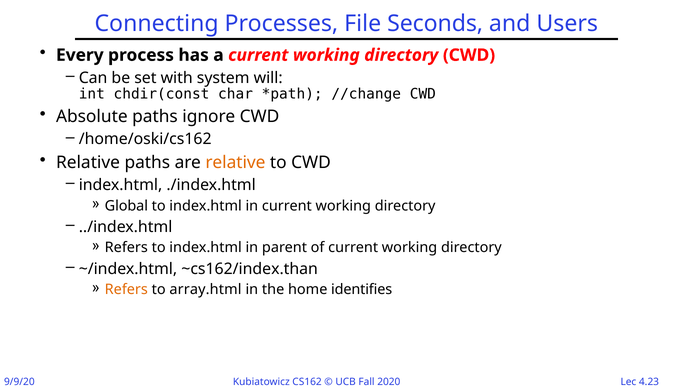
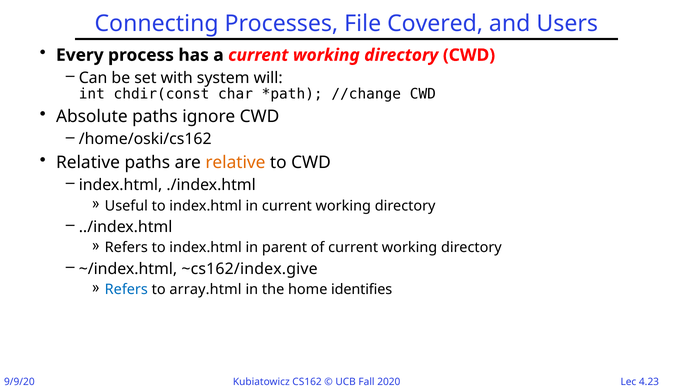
Seconds: Seconds -> Covered
Global: Global -> Useful
~cs162/index.than: ~cs162/index.than -> ~cs162/index.give
Refers at (126, 289) colour: orange -> blue
